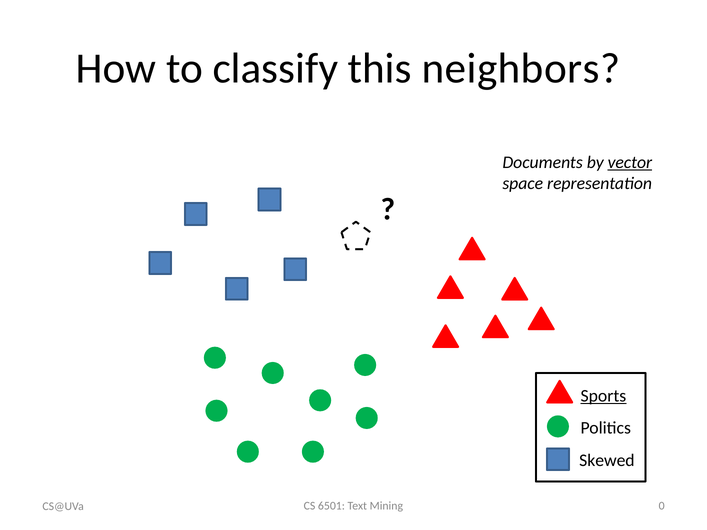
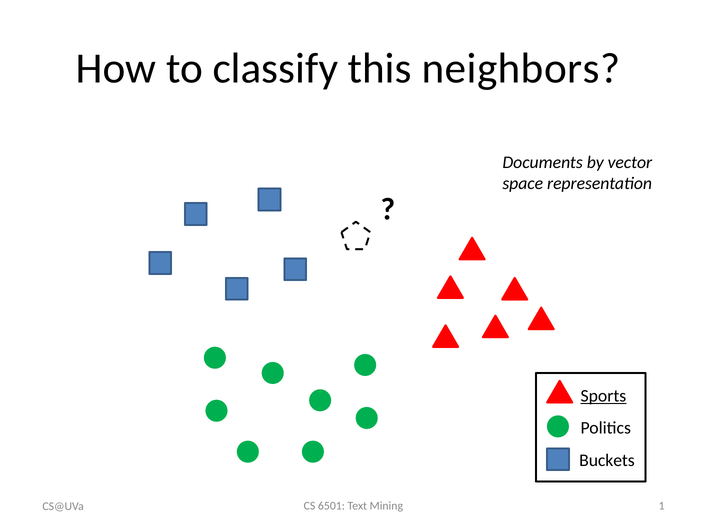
vector underline: present -> none
Skewed: Skewed -> Buckets
0: 0 -> 1
